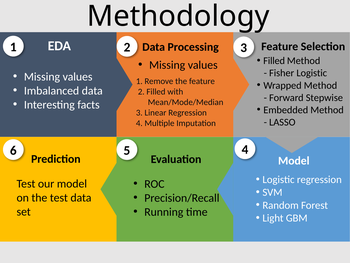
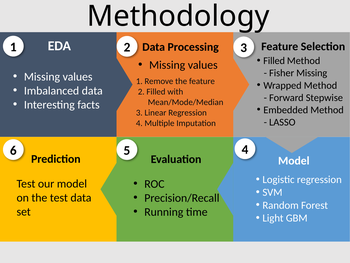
Fisher Logistic: Logistic -> Missing
